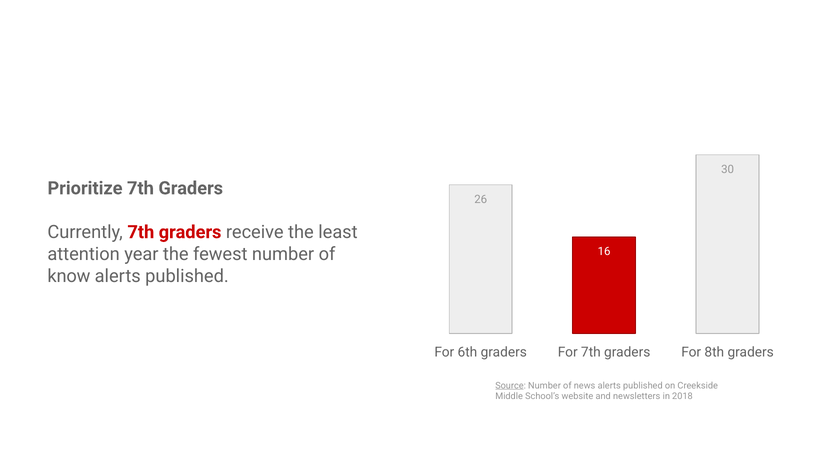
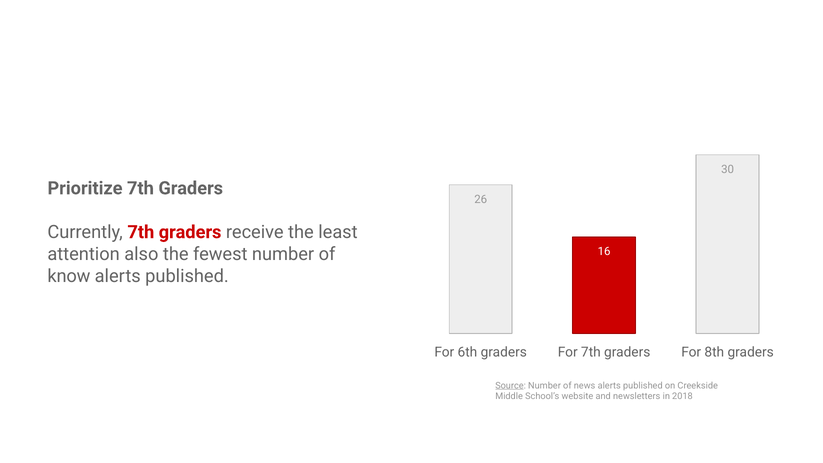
year: year -> also
